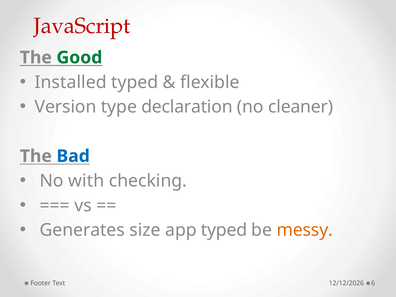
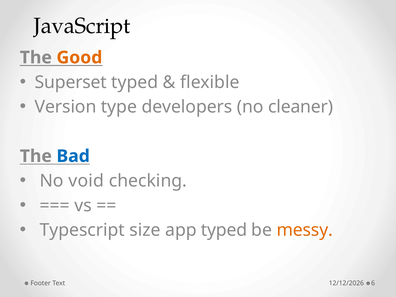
JavaScript colour: red -> black
Good colour: green -> orange
Installed: Installed -> Superset
declaration: declaration -> developers
with: with -> void
Generates: Generates -> Typescript
